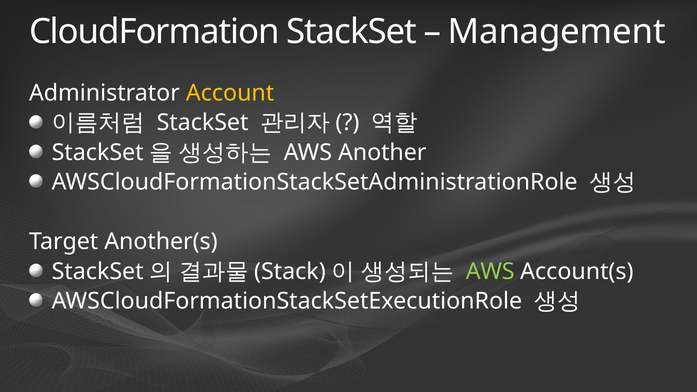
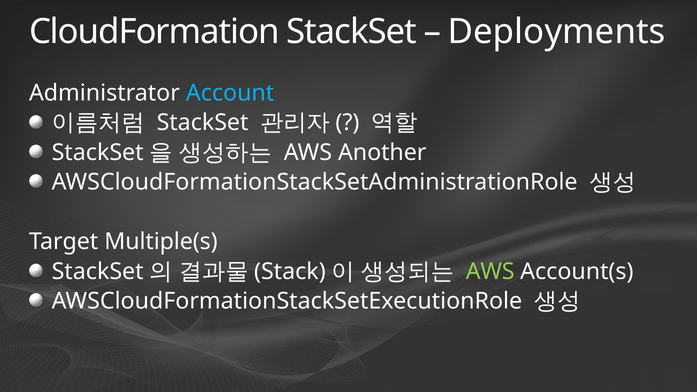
Management: Management -> Deployments
Account colour: yellow -> light blue
Another(s: Another(s -> Multiple(s
